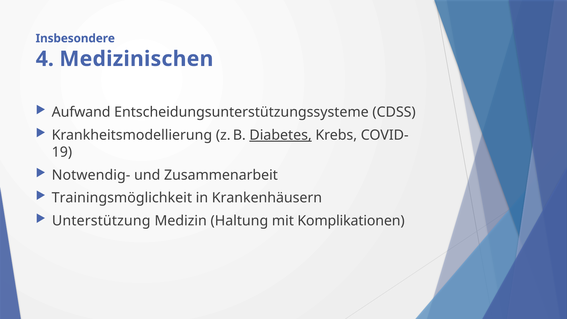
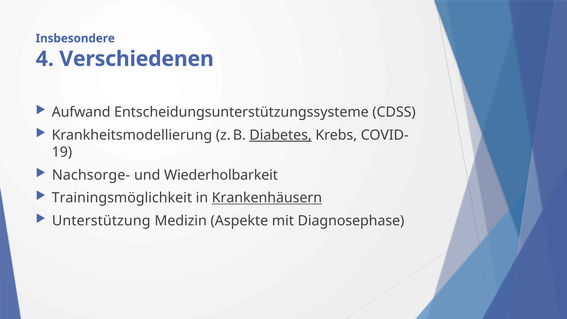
Medizinischen: Medizinischen -> Verschiedenen
Notwendig-: Notwendig- -> Nachsorge-
Zusammenarbeit: Zusammenarbeit -> Wiederholbarkeit
Krankenhäusern underline: none -> present
Haltung: Haltung -> Aspekte
Komplikationen: Komplikationen -> Diagnosephase
